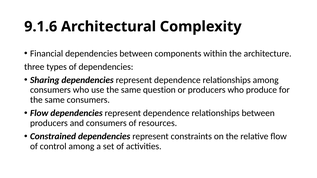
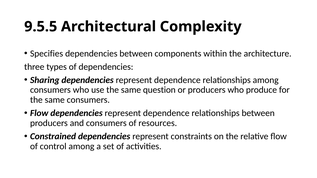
9.1.6: 9.1.6 -> 9.5.5
Financial: Financial -> Specifies
